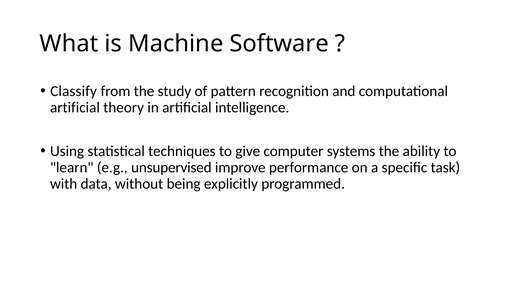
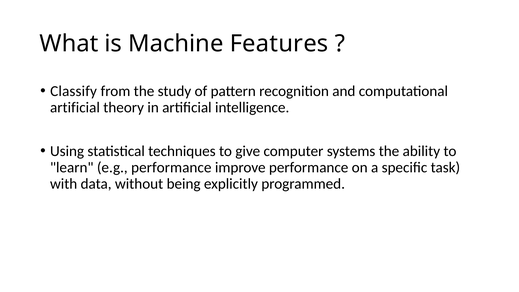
Software: Software -> Features
e.g unsupervised: unsupervised -> performance
